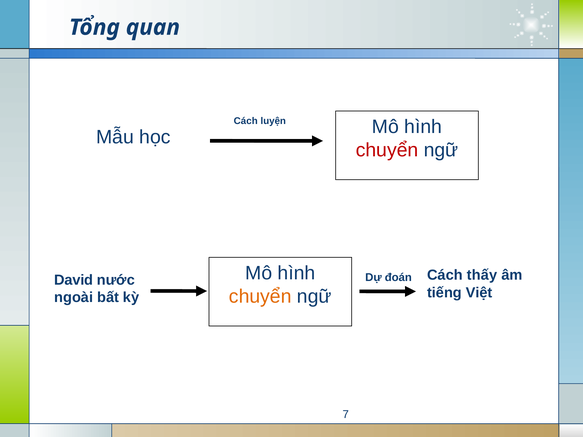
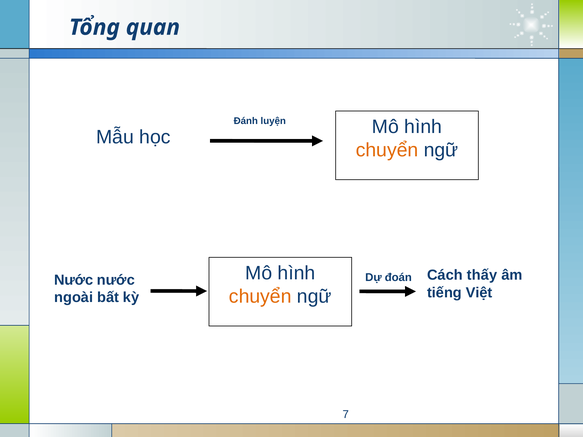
Cách at (246, 121): Cách -> Đánh
chuyển at (387, 150) colour: red -> orange
David at (74, 280): David -> Nước
